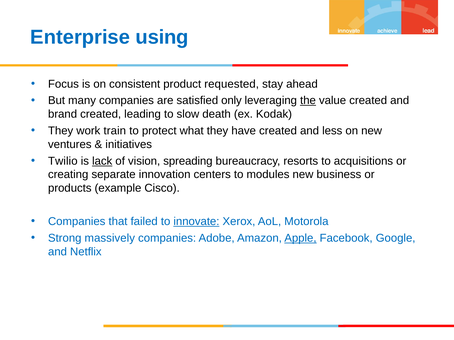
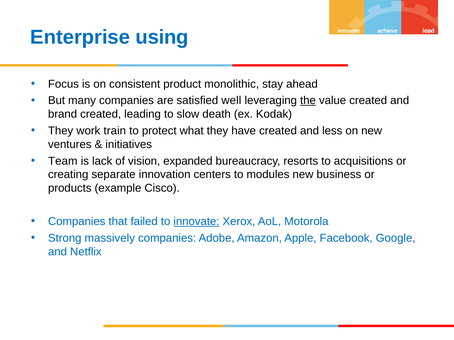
requested: requested -> monolithic
only: only -> well
Twilio: Twilio -> Team
lack underline: present -> none
spreading: spreading -> expanded
Apple underline: present -> none
